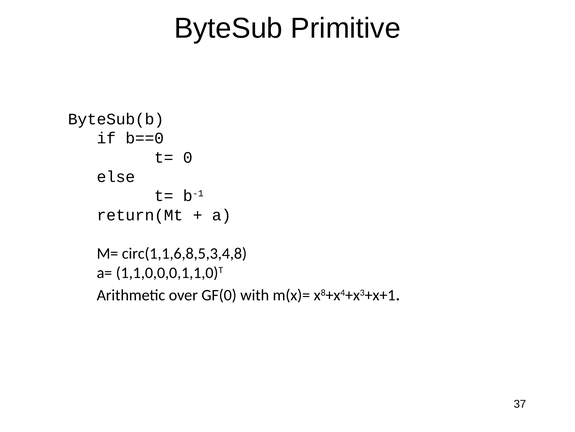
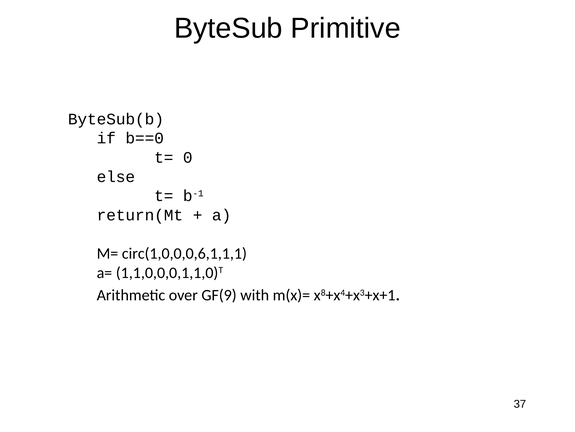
circ(1,1,6,8,5,3,4,8: circ(1,1,6,8,5,3,4,8 -> circ(1,0,0,0,6,1,1,1
GF(0: GF(0 -> GF(9
